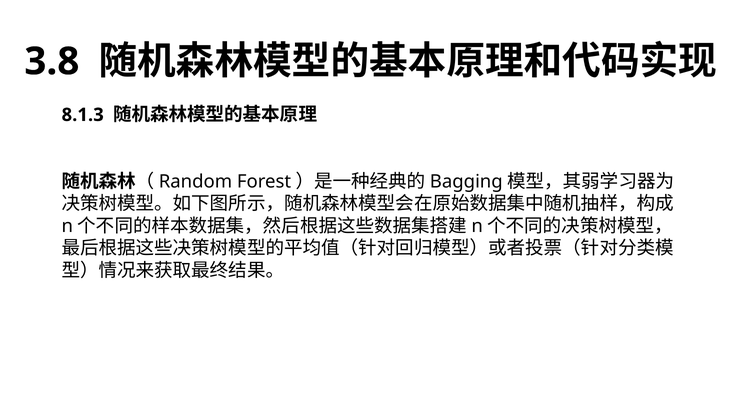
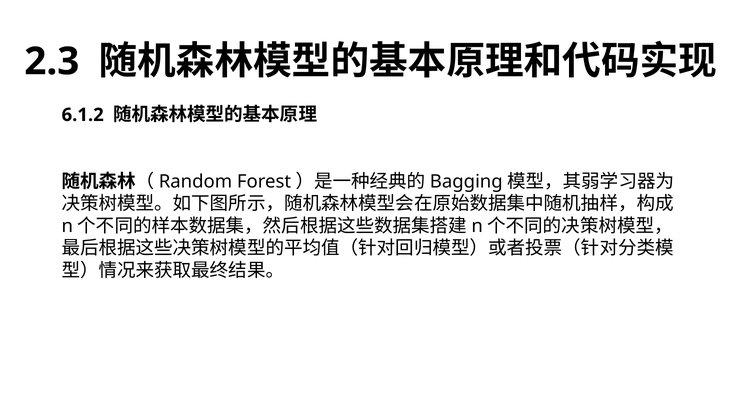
3.8: 3.8 -> 2.3
8.1.3: 8.1.3 -> 6.1.2
